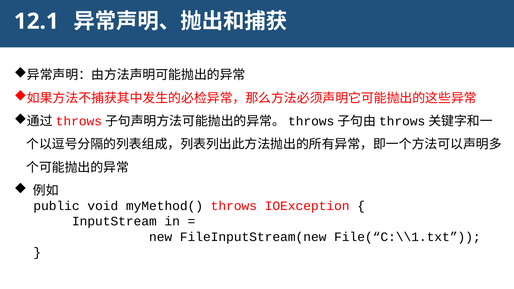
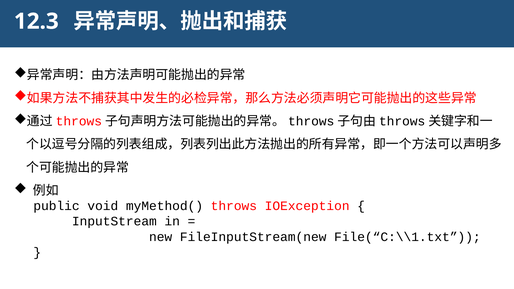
12.1: 12.1 -> 12.3
